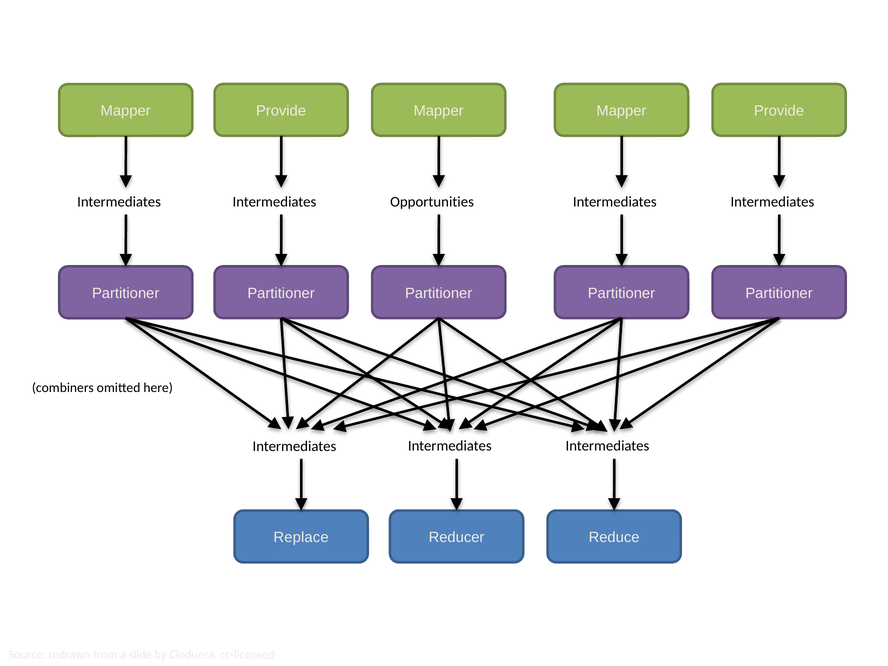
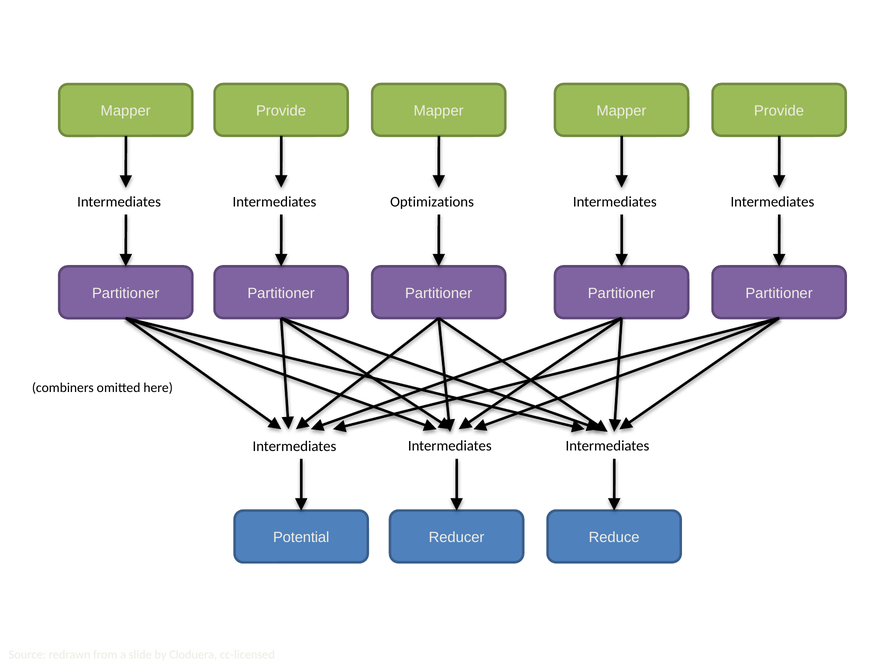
Opportunities: Opportunities -> Optimizations
Replace: Replace -> Potential
